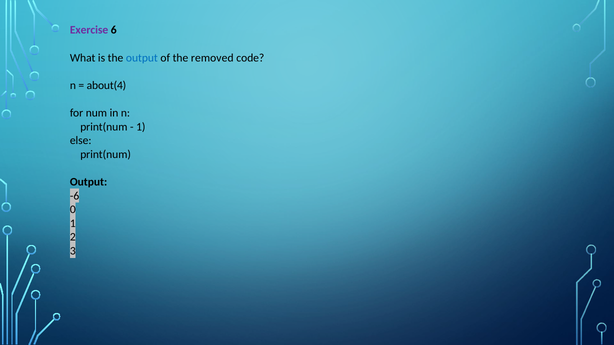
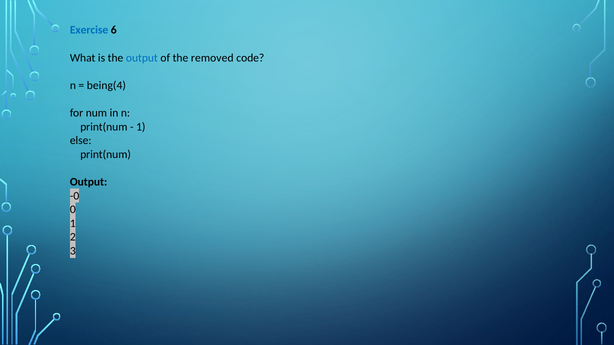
Exercise colour: purple -> blue
about(4: about(4 -> being(4
-6: -6 -> -0
